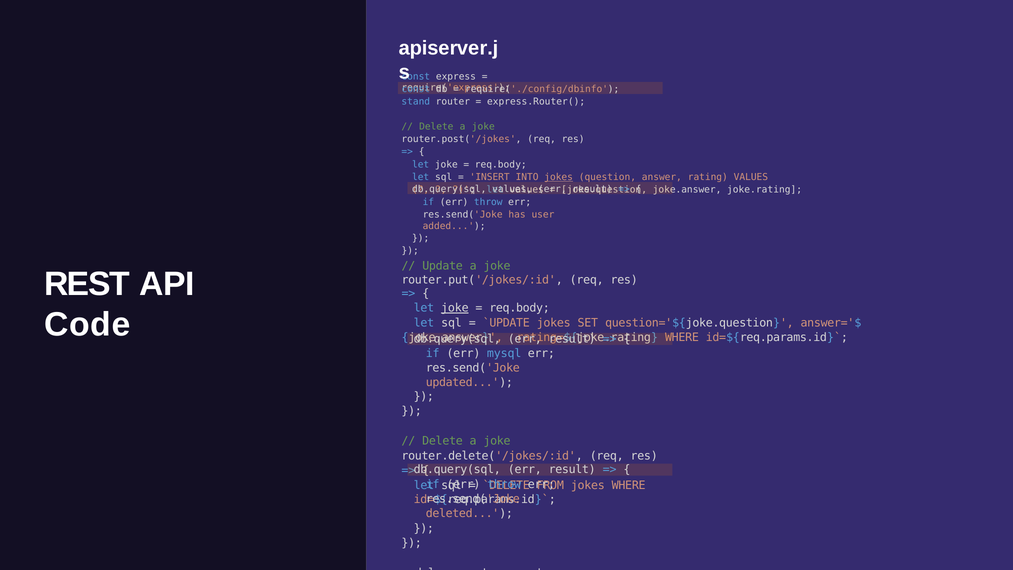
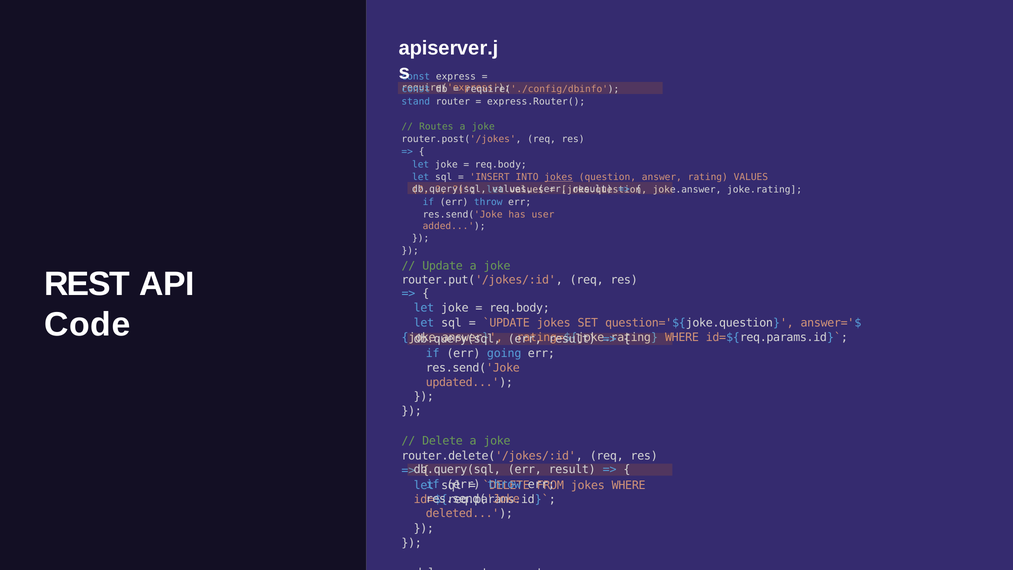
Delete at (436, 126): Delete -> Routes
joke at (455, 308) underline: present -> none
mysql: mysql -> going
